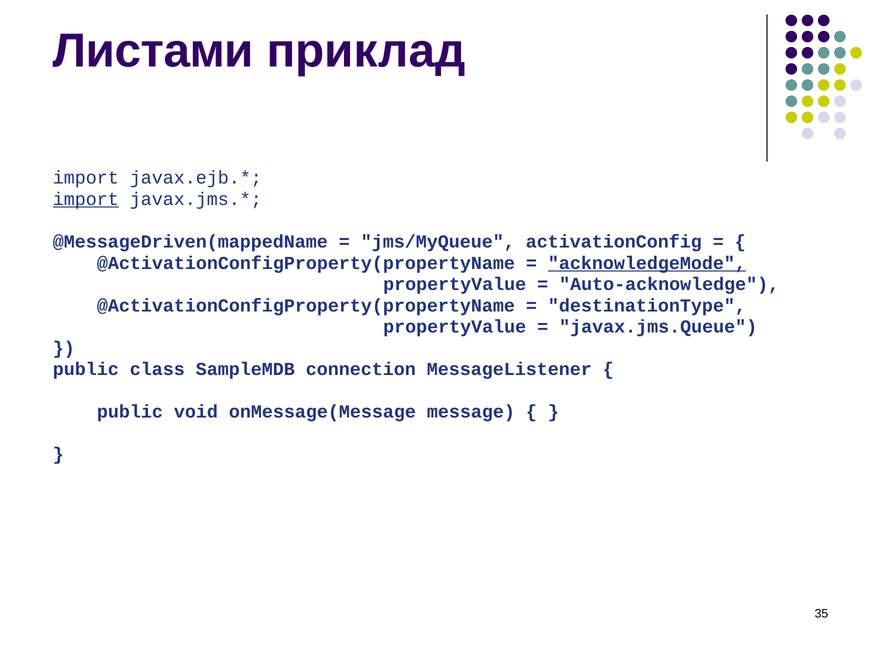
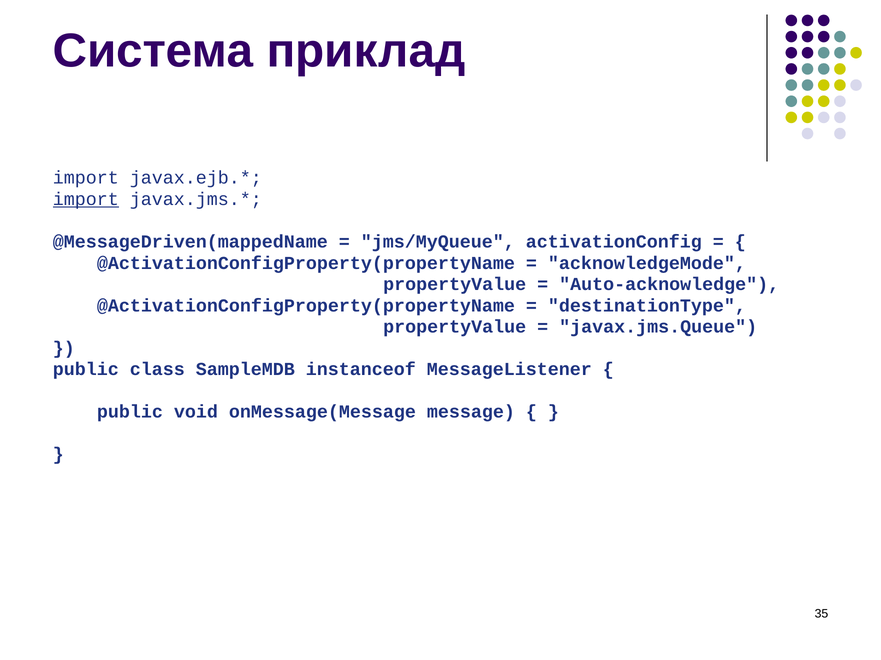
Листами: Листами -> Система
acknowledgeMode underline: present -> none
connection: connection -> instanceof
